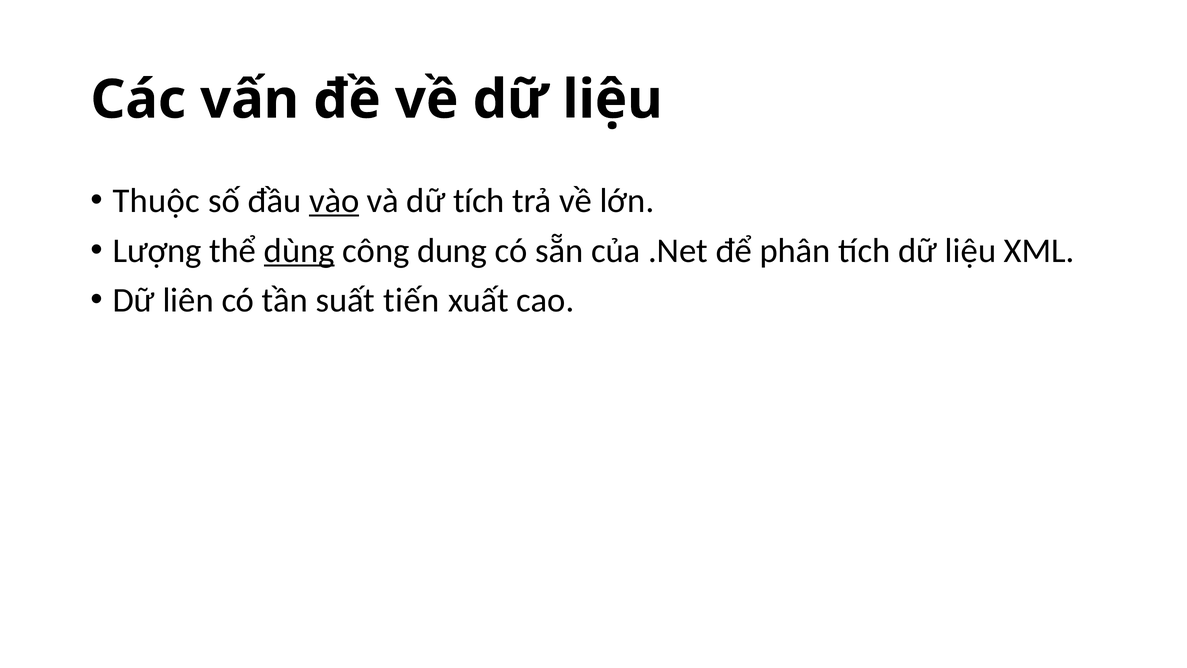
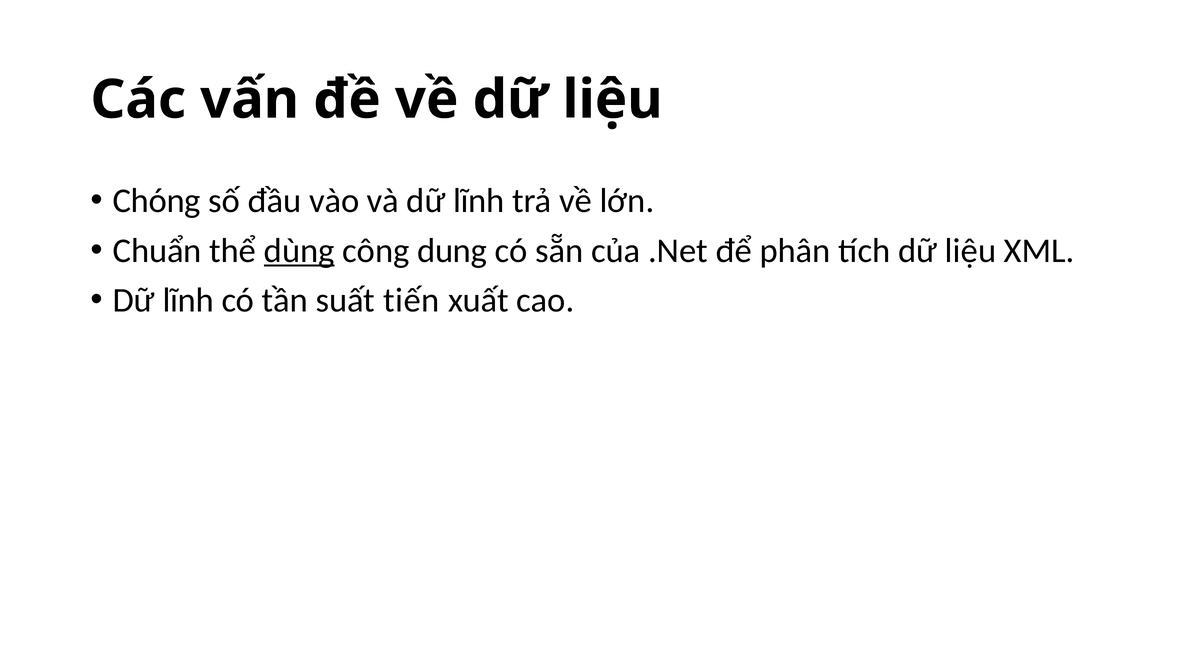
Thuộc: Thuộc -> Chóng
vào underline: present -> none
và dữ tích: tích -> lĩnh
Lượng: Lượng -> Chuẩn
liên at (188, 300): liên -> lĩnh
